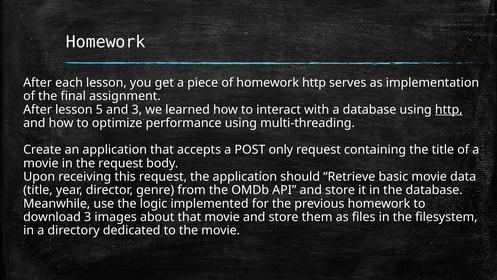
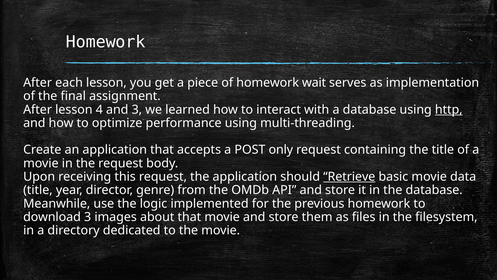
homework http: http -> wait
5: 5 -> 4
Retrieve underline: none -> present
